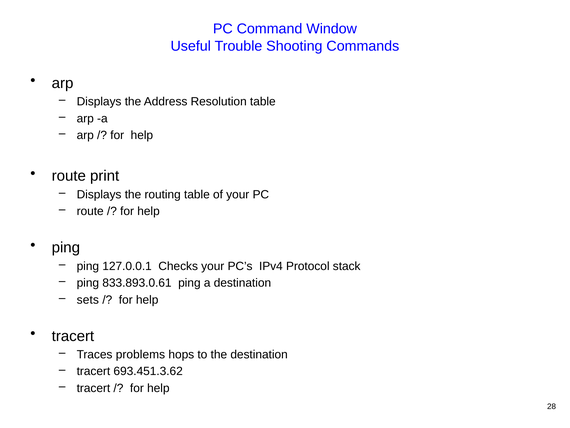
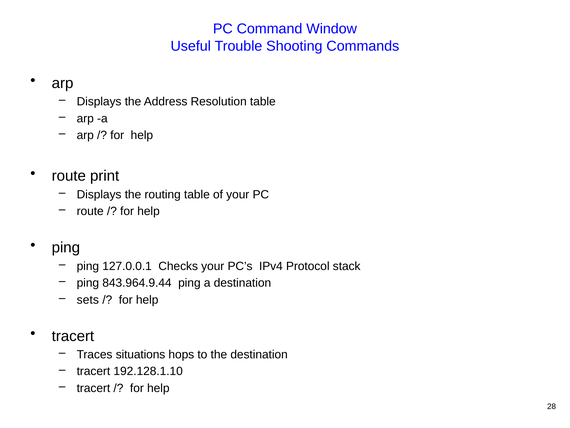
833.893.0.61: 833.893.0.61 -> 843.964.9.44
problems: problems -> situations
693.451.3.62: 693.451.3.62 -> 192.128.1.10
